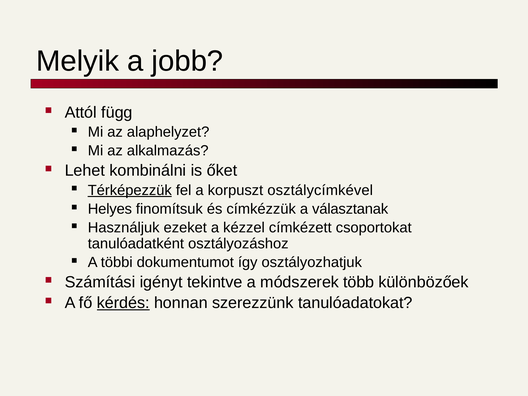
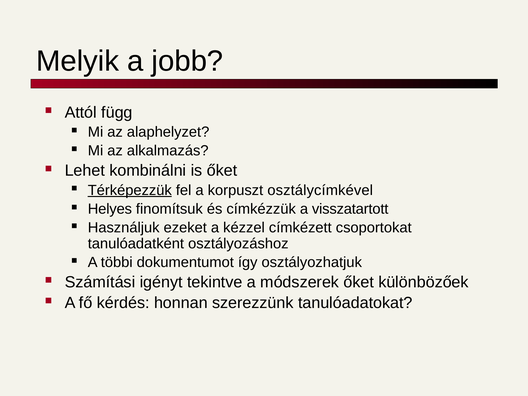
választanak: választanak -> visszatartott
módszerek több: több -> őket
kérdés underline: present -> none
